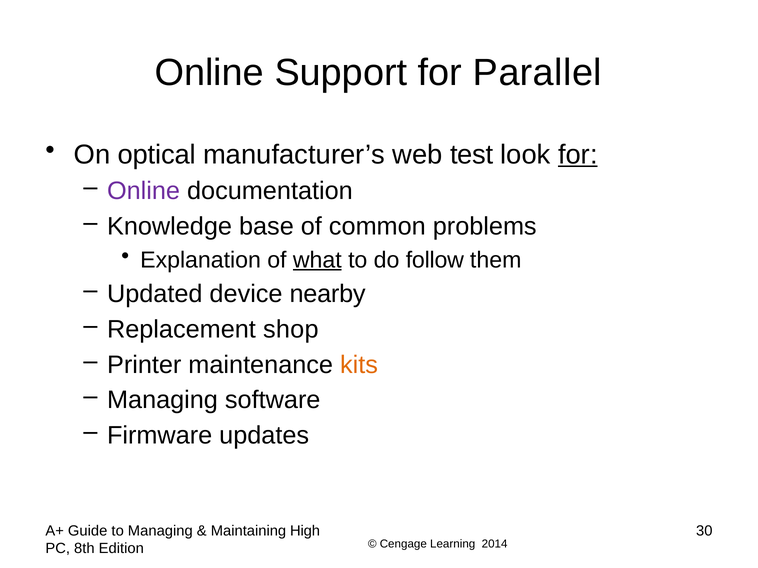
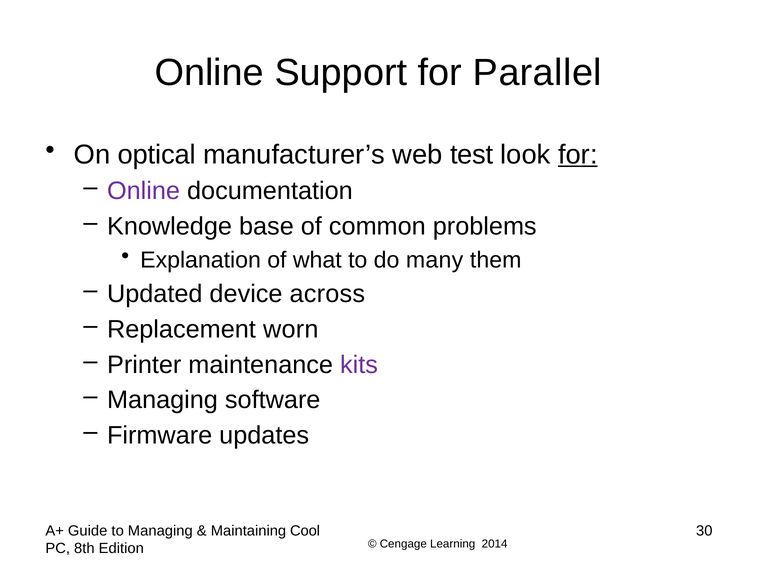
what underline: present -> none
follow: follow -> many
nearby: nearby -> across
shop: shop -> worn
kits colour: orange -> purple
High: High -> Cool
